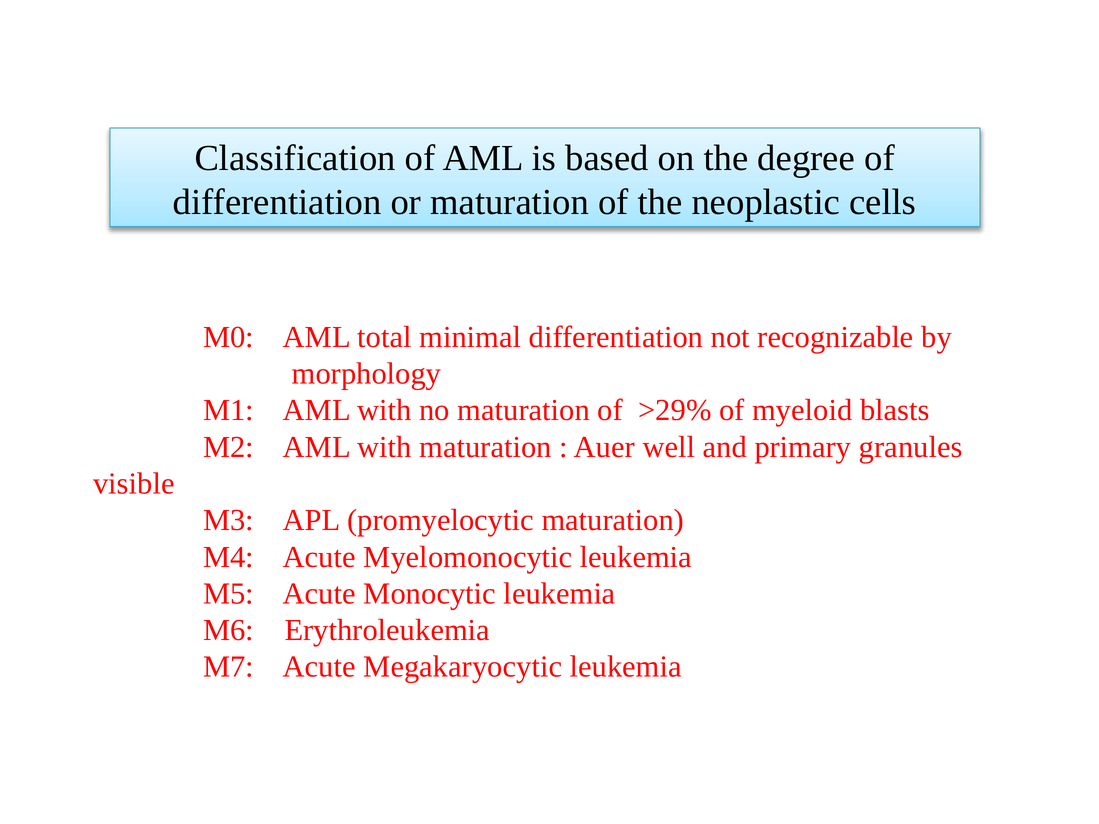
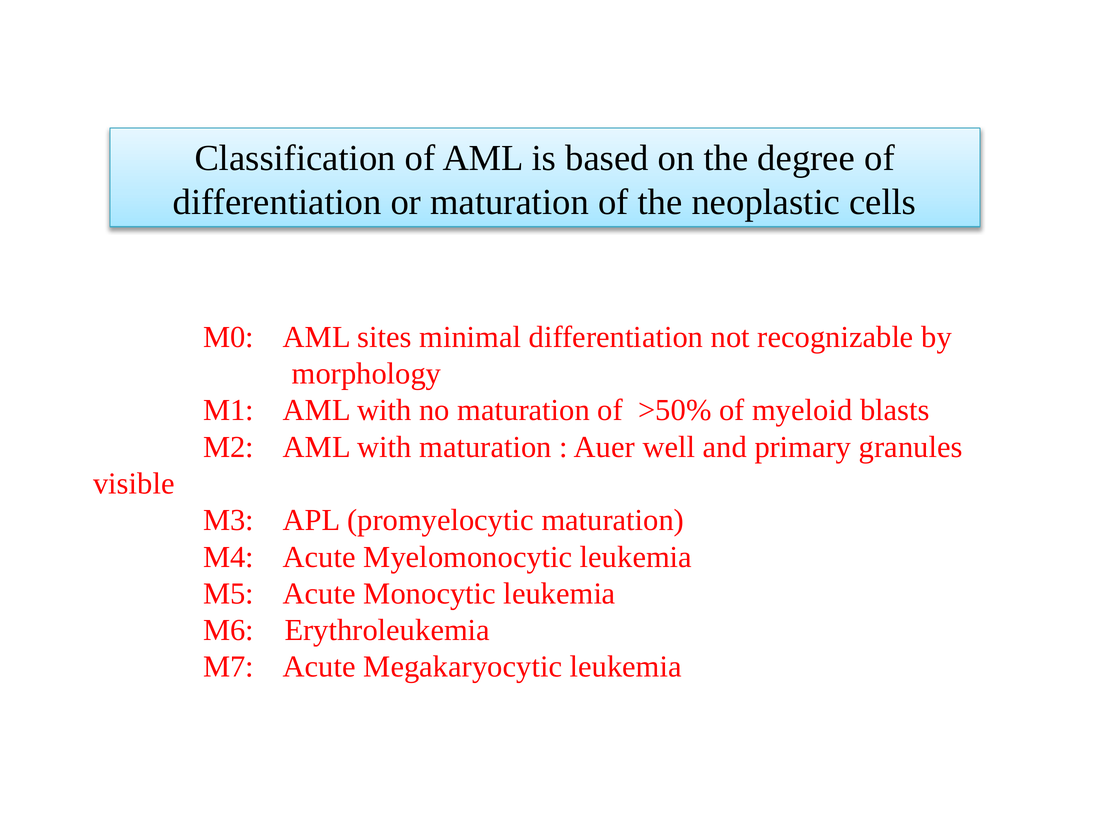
total: total -> sites
>29%: >29% -> >50%
